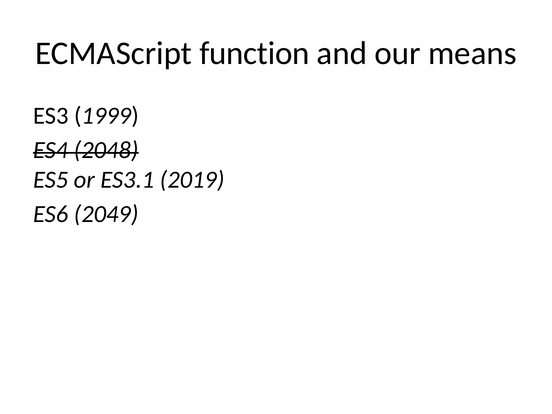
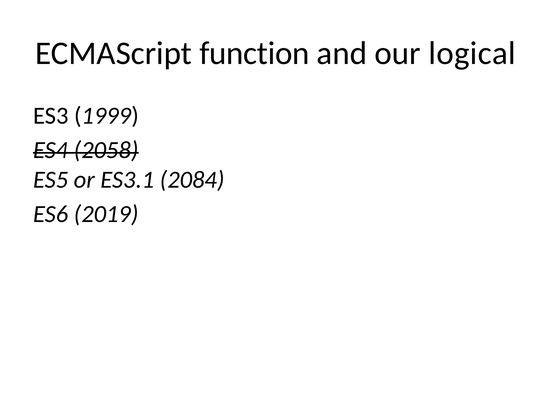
means: means -> logical
2048: 2048 -> 2058
2019: 2019 -> 2084
2049: 2049 -> 2019
